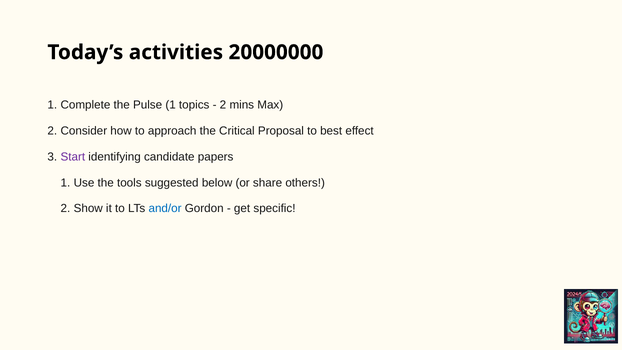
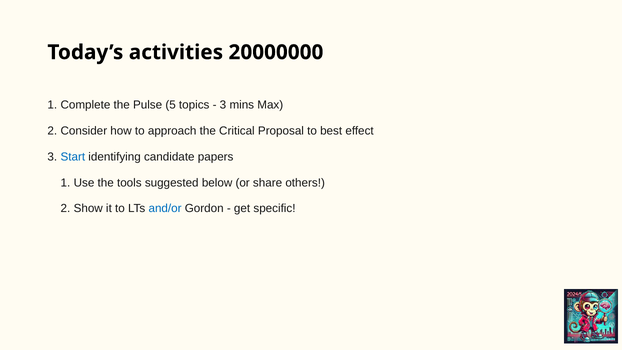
Pulse 1: 1 -> 5
2 at (223, 105): 2 -> 3
Start colour: purple -> blue
